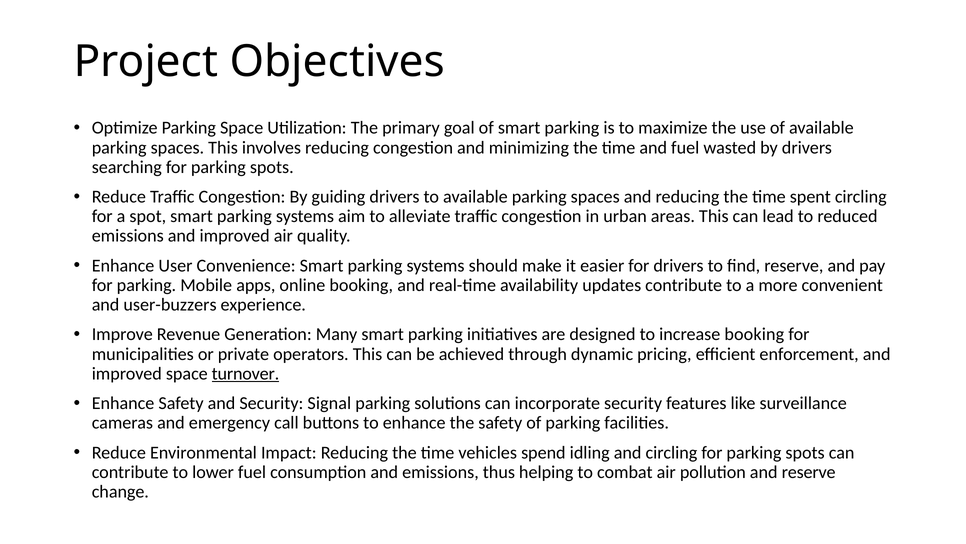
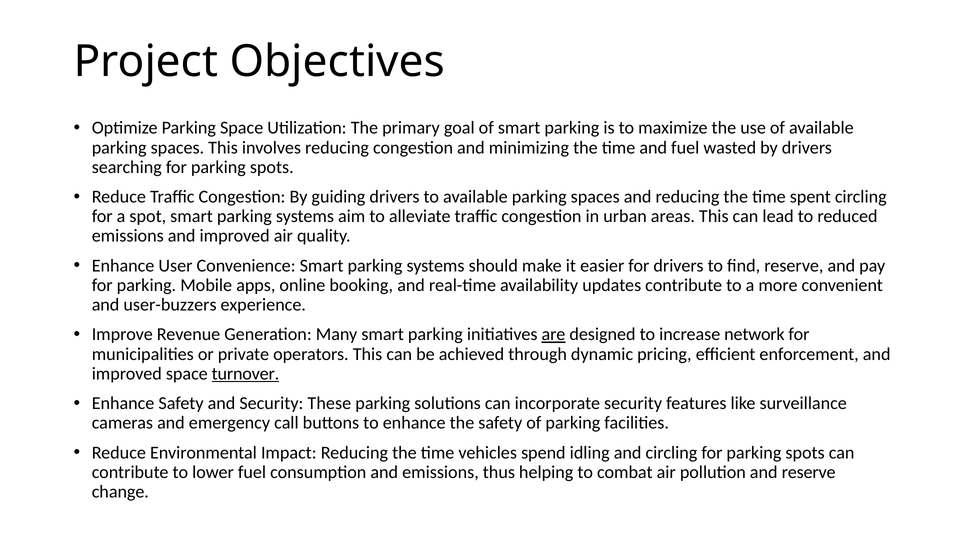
are underline: none -> present
increase booking: booking -> network
Signal: Signal -> These
